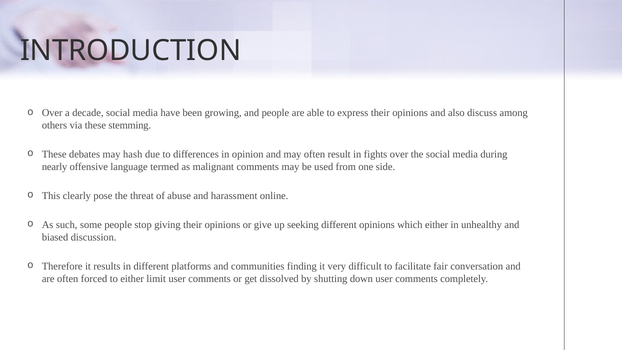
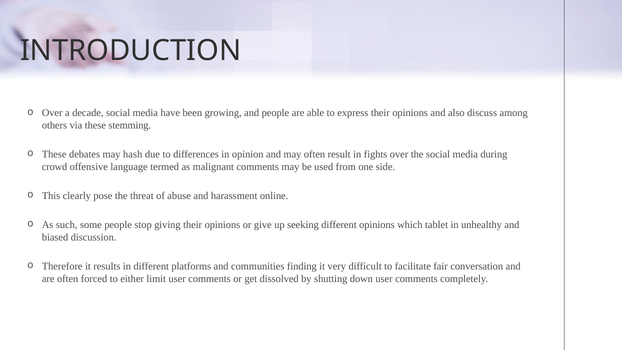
nearly: nearly -> crowd
which either: either -> tablet
